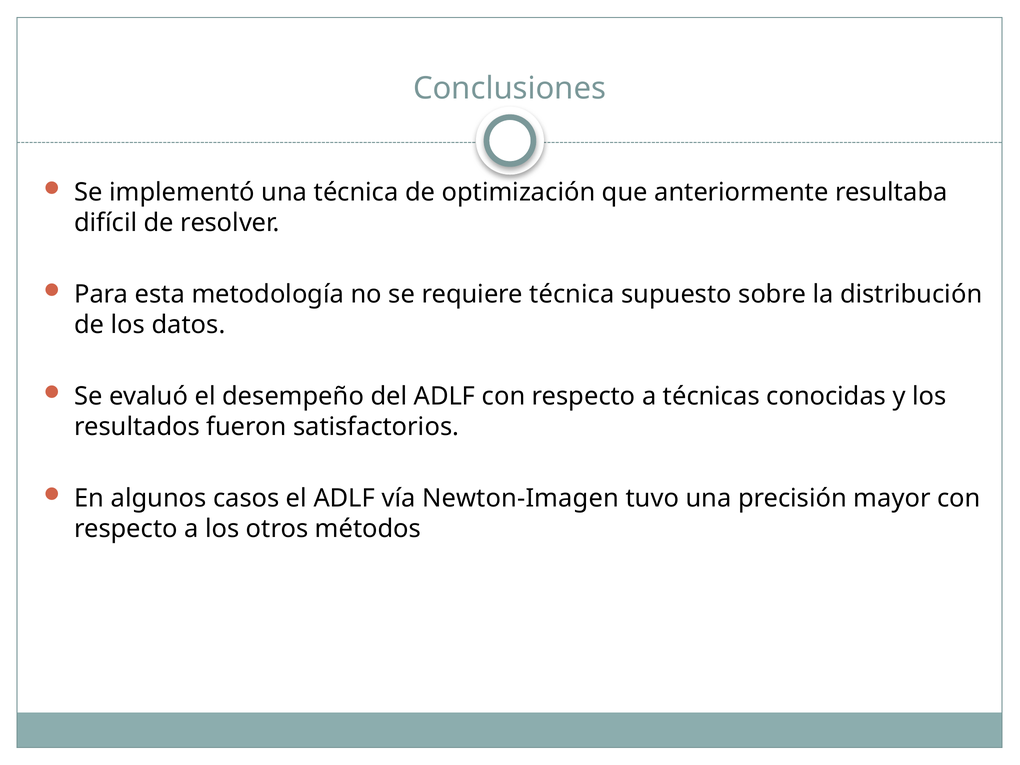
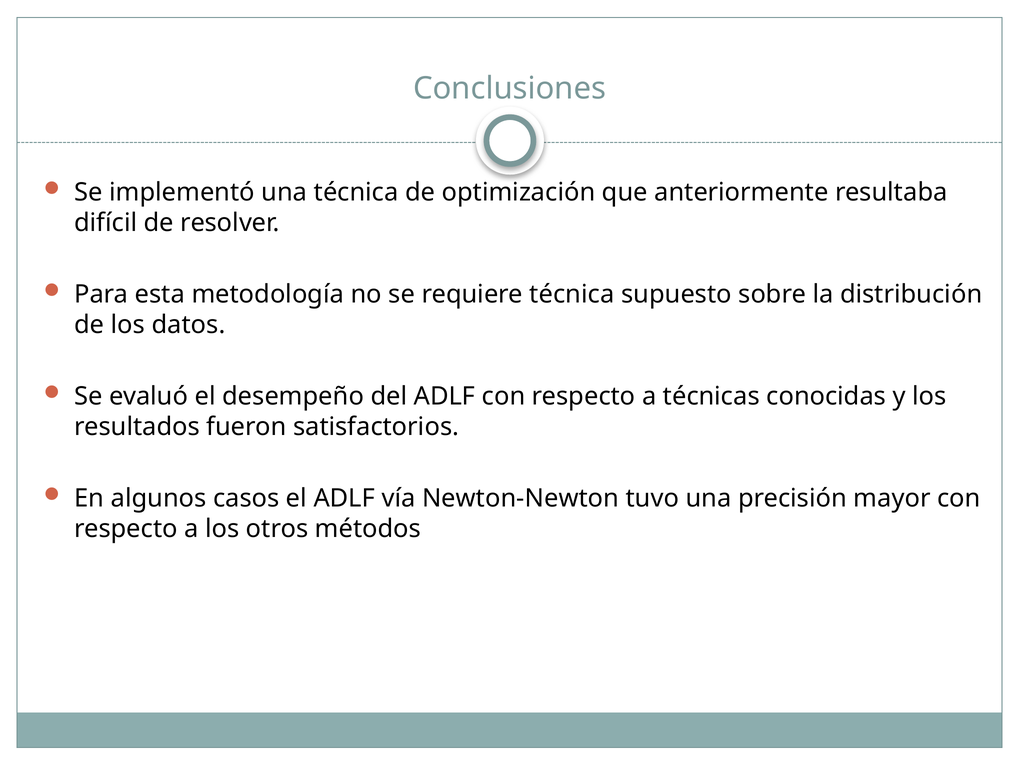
Newton-Imagen: Newton-Imagen -> Newton-Newton
